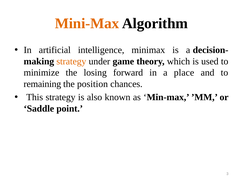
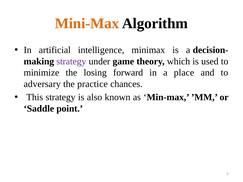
strategy at (71, 61) colour: orange -> purple
remaining: remaining -> adversary
position: position -> practice
